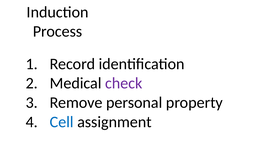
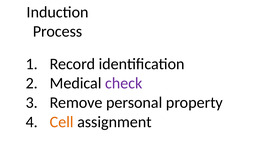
Cell colour: blue -> orange
